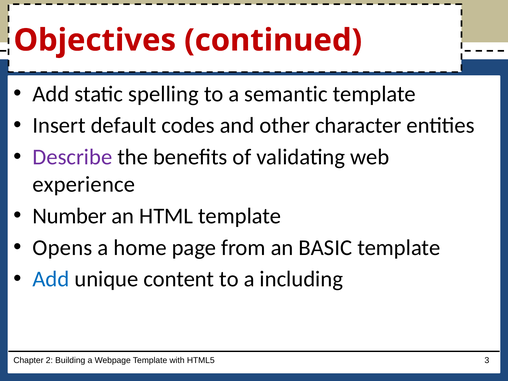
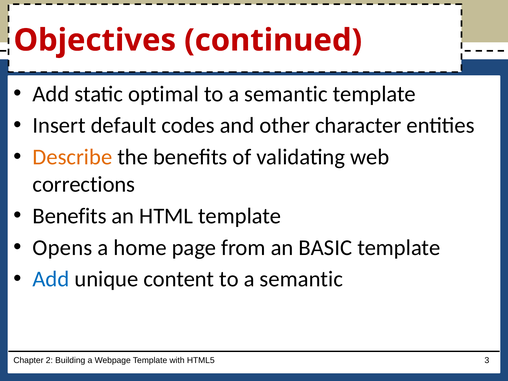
spelling: spelling -> optimal
Describe colour: purple -> orange
experience: experience -> corrections
Number at (70, 216): Number -> Benefits
content to a including: including -> semantic
